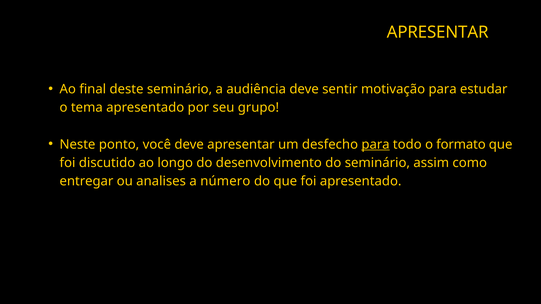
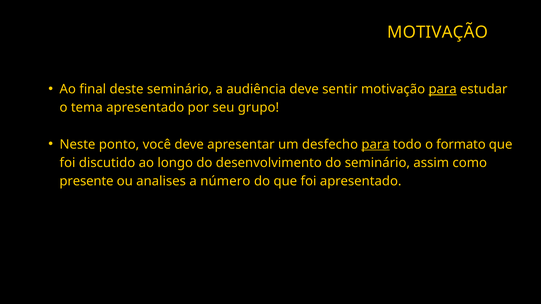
APRESENTAR at (438, 32): APRESENTAR -> MOTIVAÇÃO
para at (443, 89) underline: none -> present
entregar: entregar -> presente
